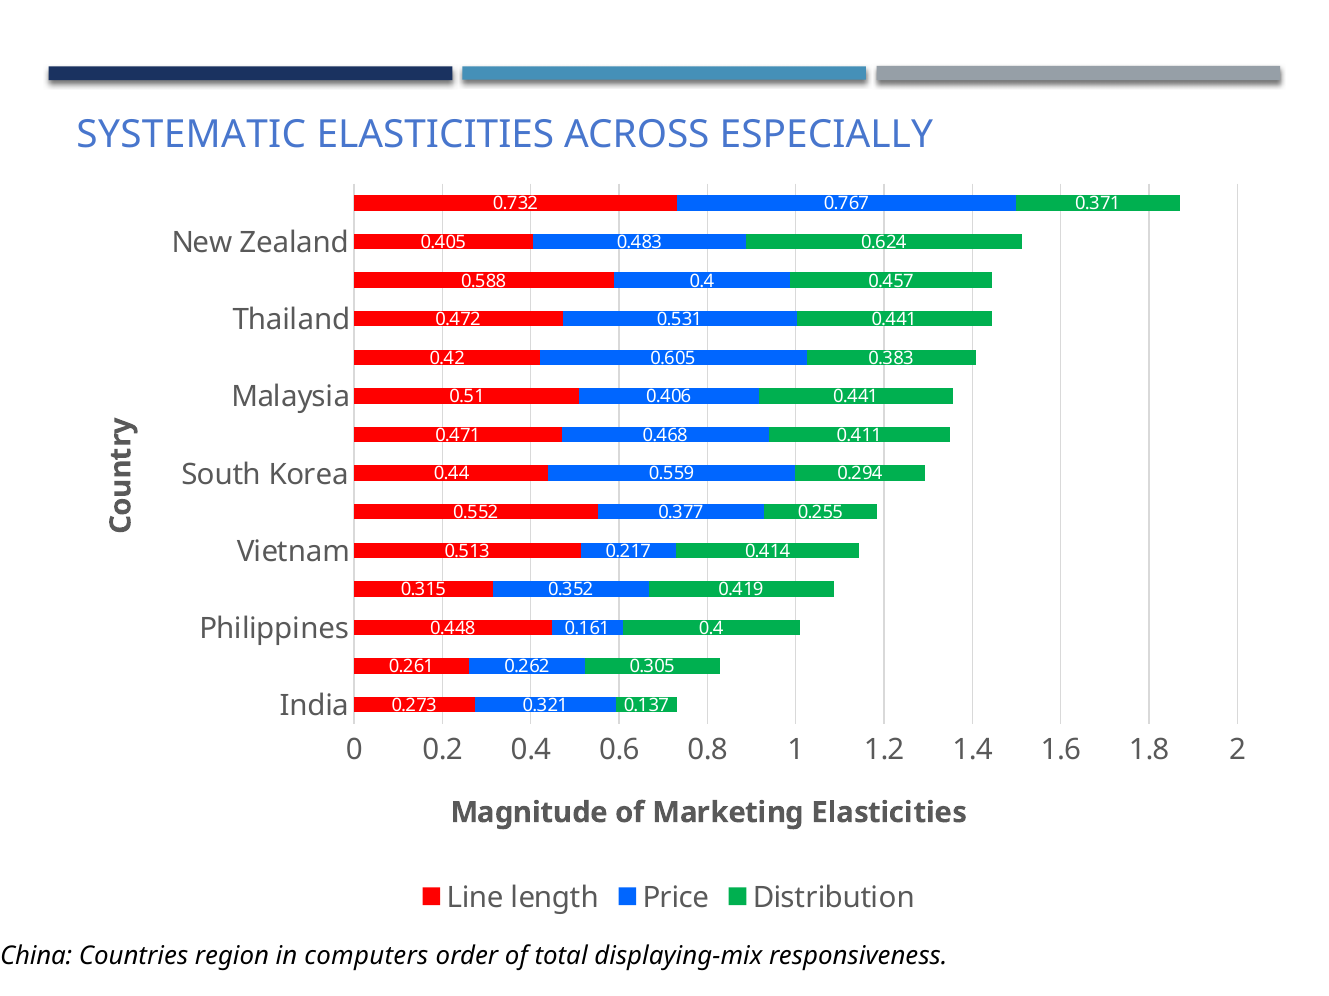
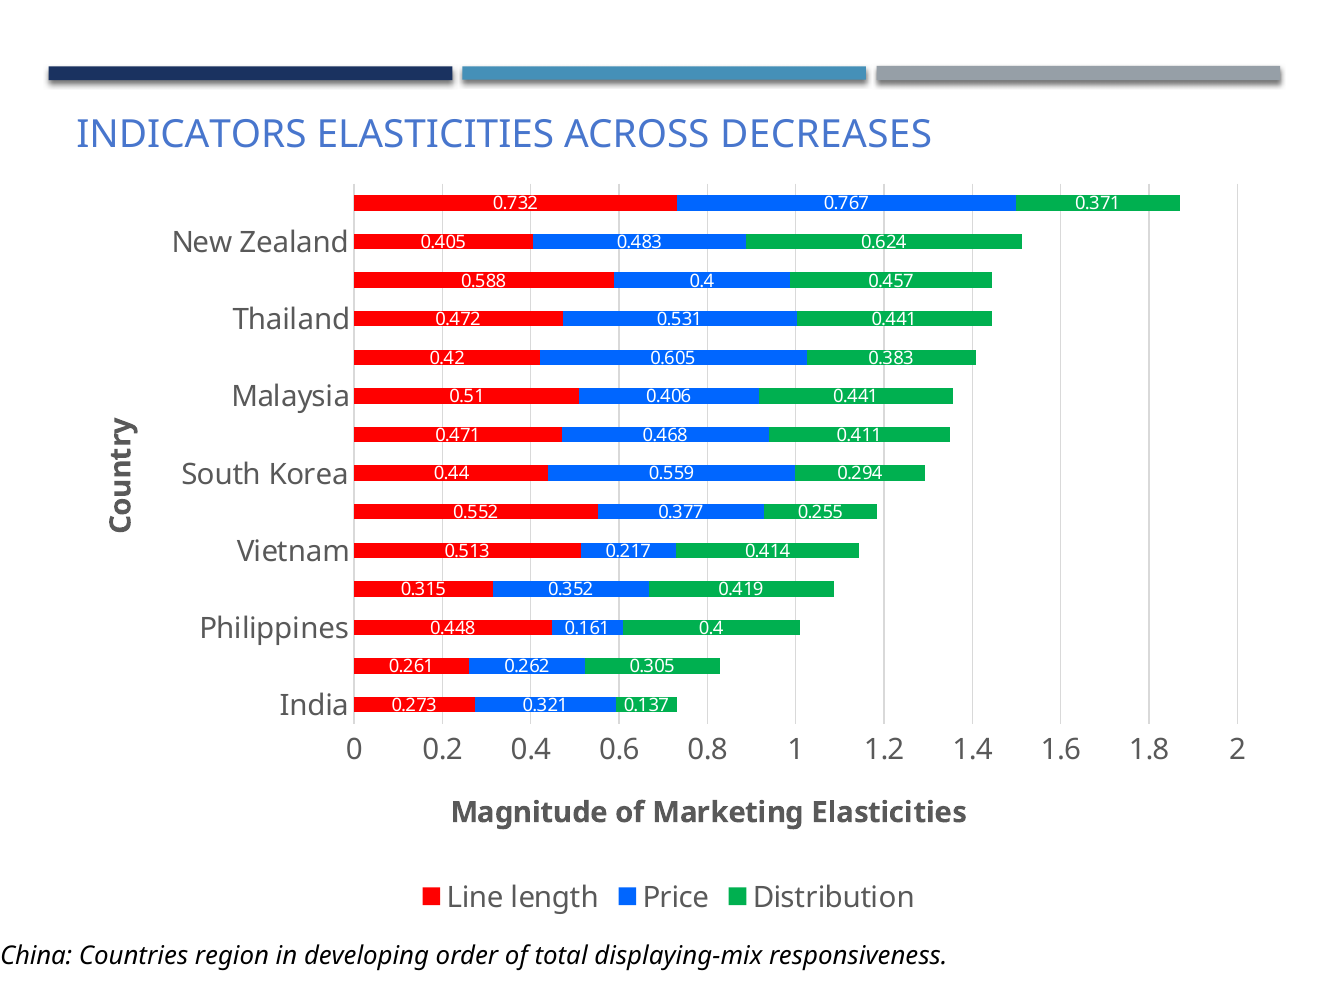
SYSTEMATIC: SYSTEMATIC -> INDICATORS
ESPECIALLY: ESPECIALLY -> DECREASES
computers: computers -> developing
